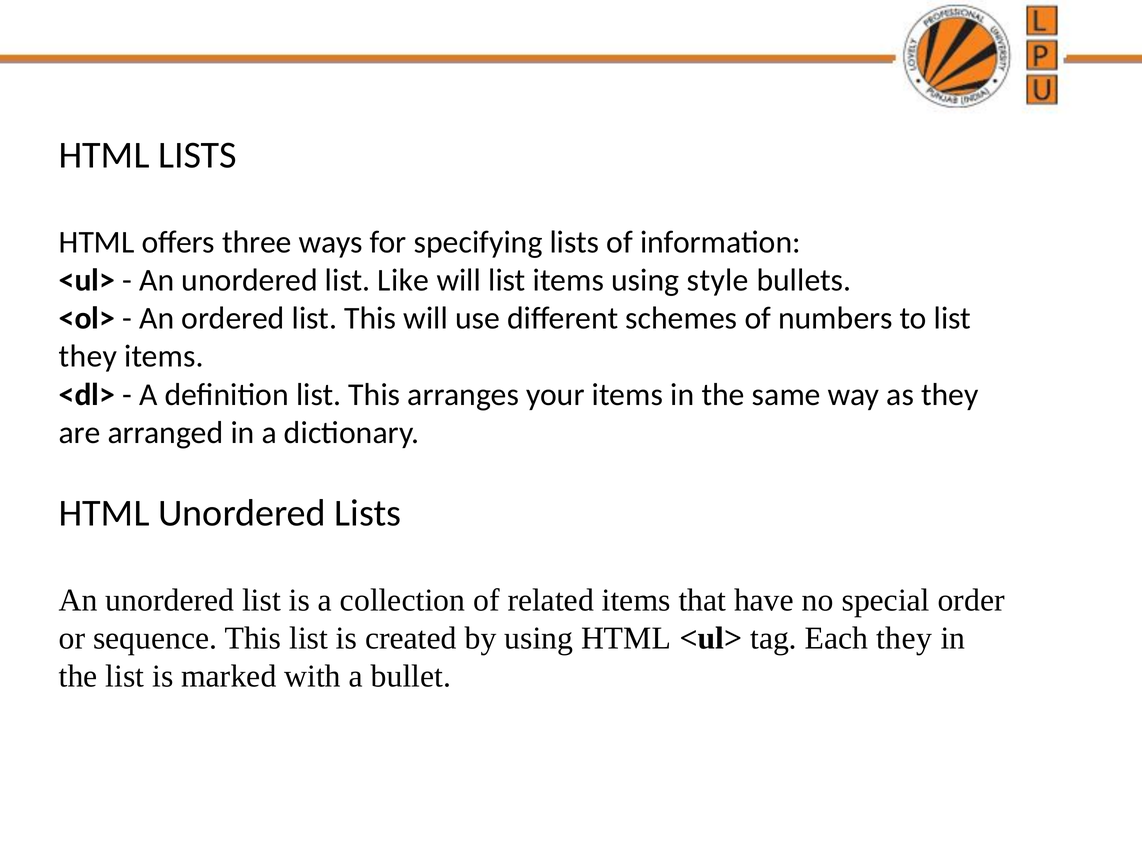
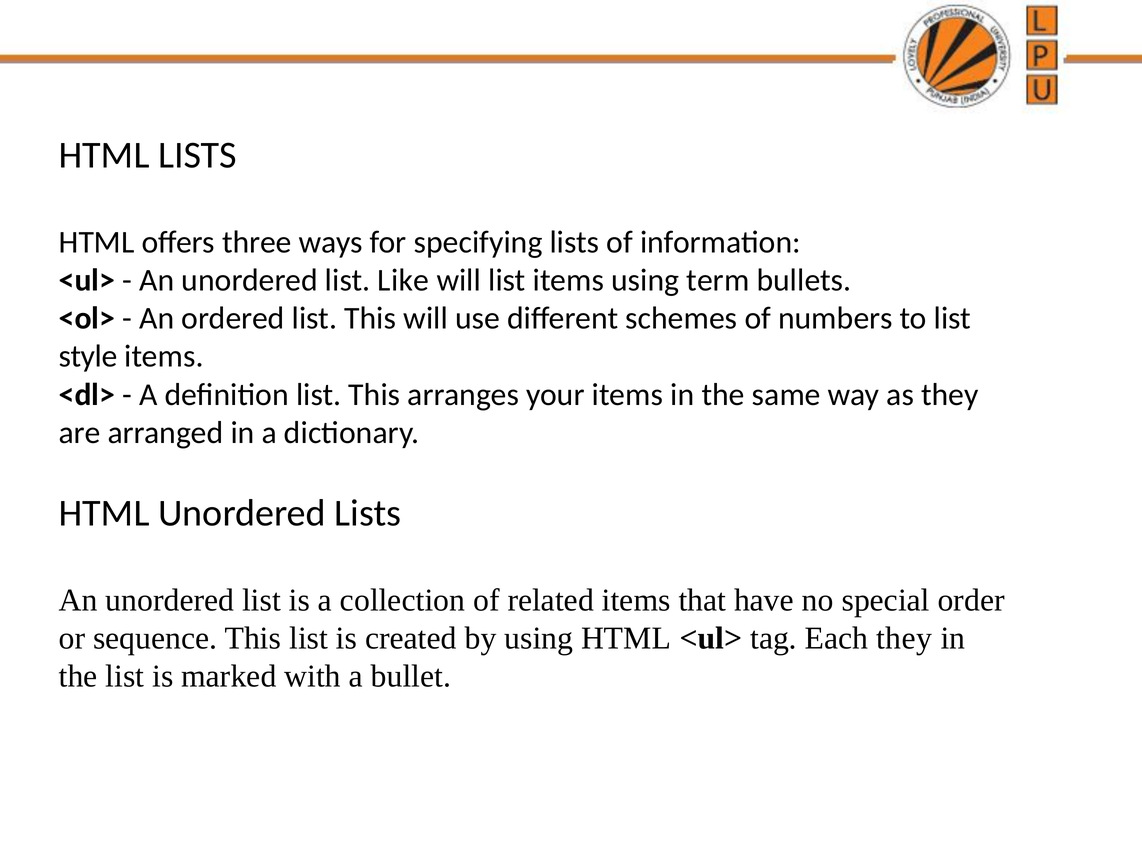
style: style -> term
they at (88, 356): they -> style
